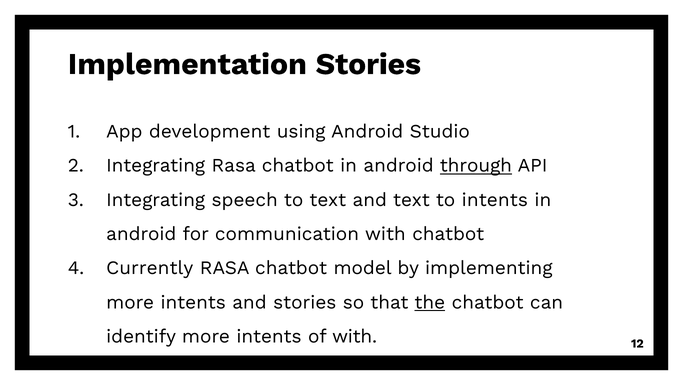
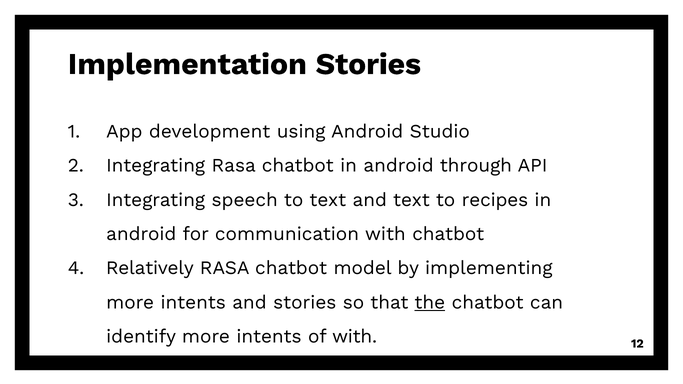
through underline: present -> none
to intents: intents -> recipes
Currently: Currently -> Relatively
